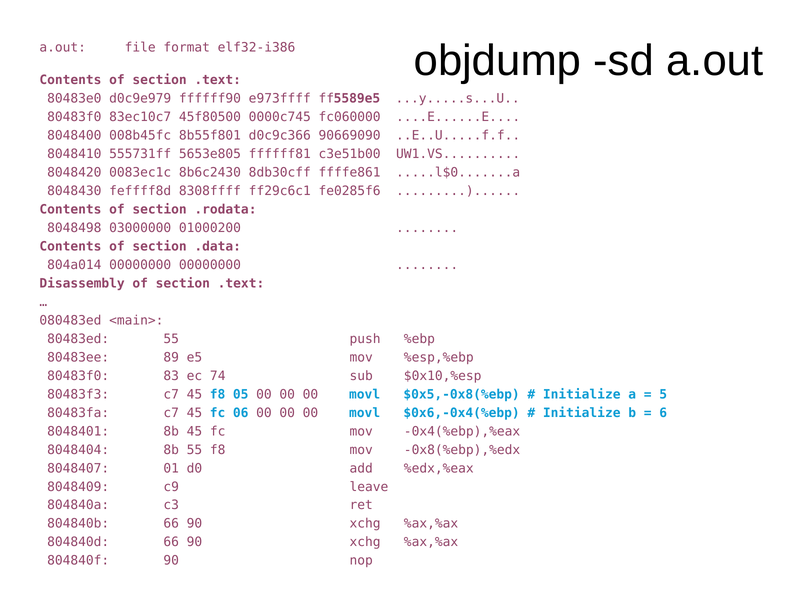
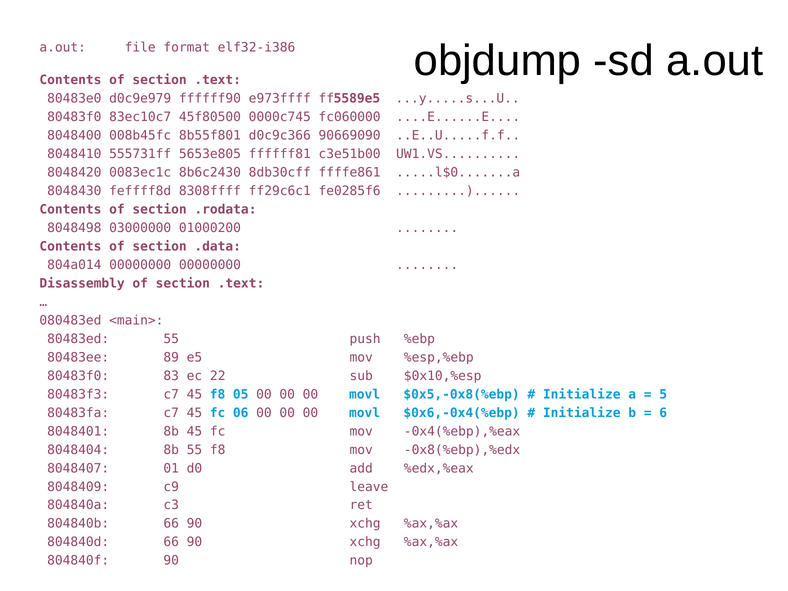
74: 74 -> 22
